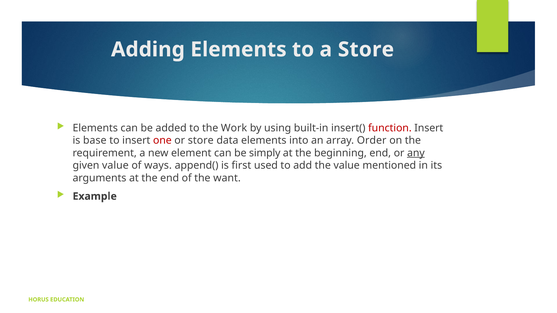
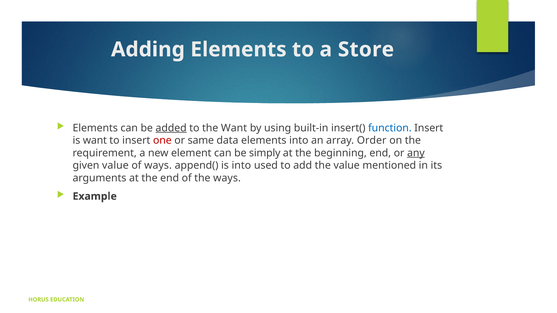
added underline: none -> present
the Work: Work -> Want
function colour: red -> blue
is base: base -> want
or store: store -> same
is first: first -> into
the want: want -> ways
